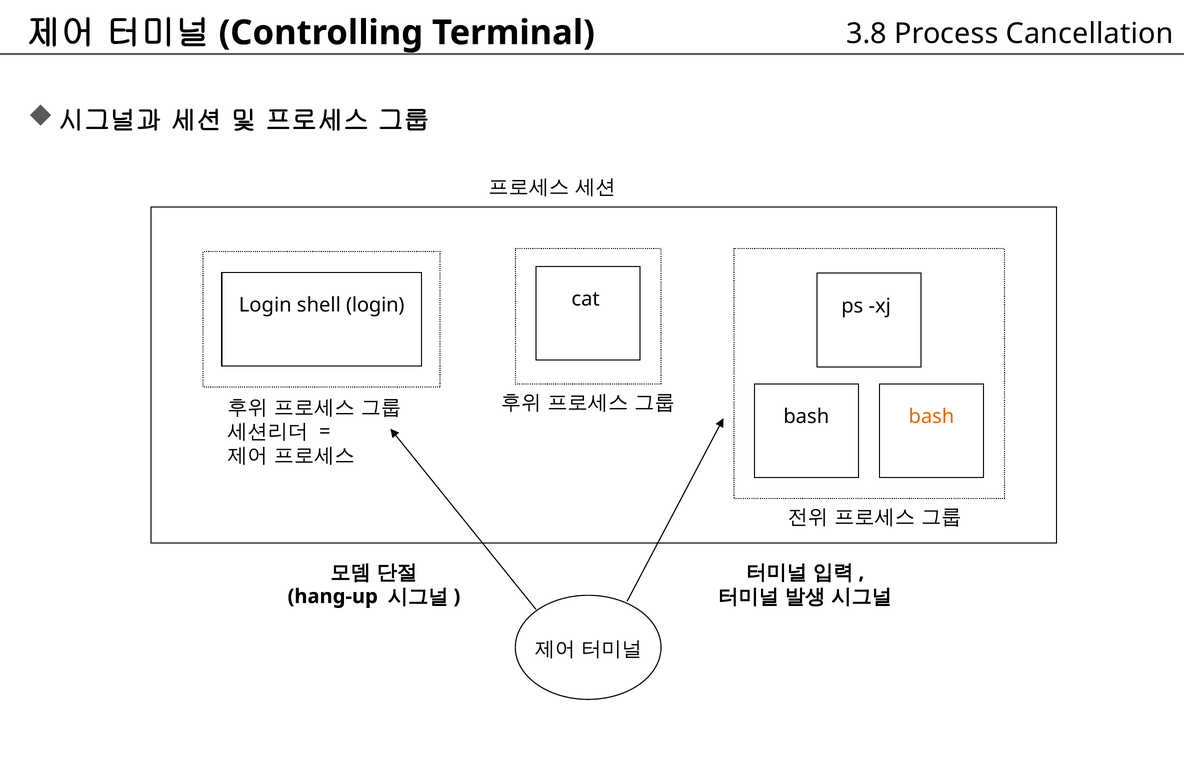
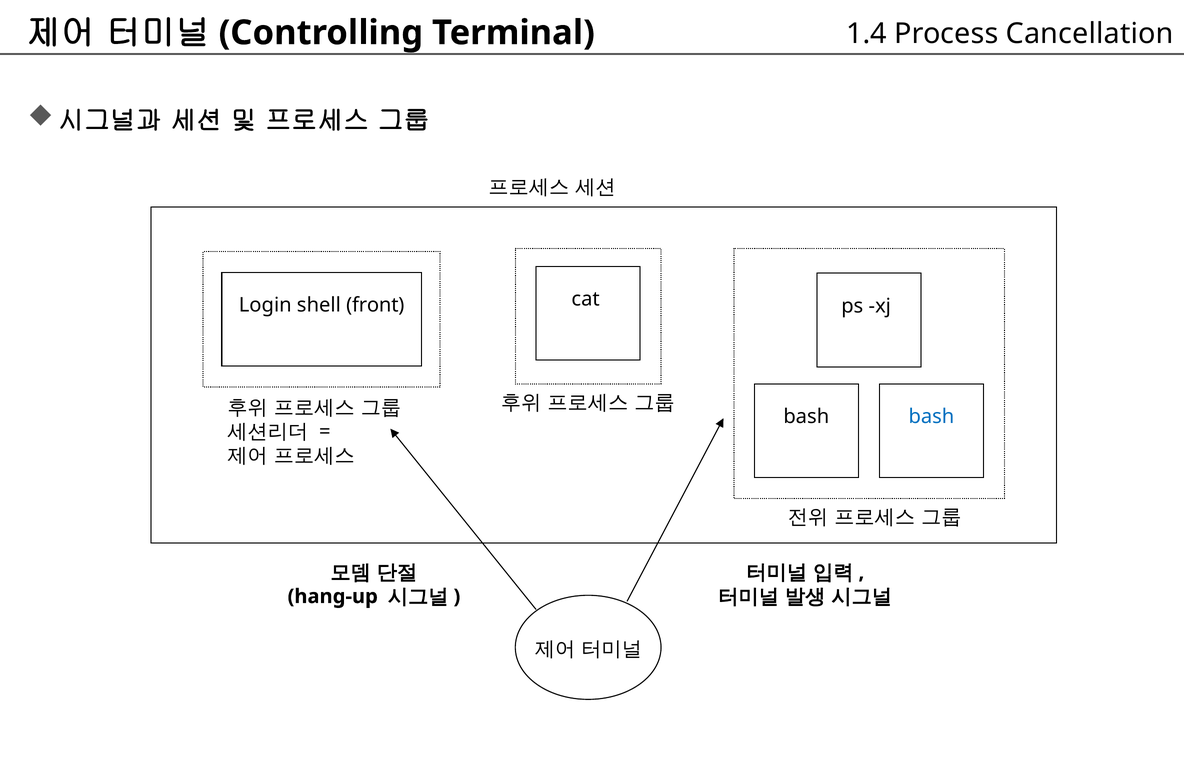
3.8: 3.8 -> 1.4
shell login: login -> front
bash at (931, 417) colour: orange -> blue
